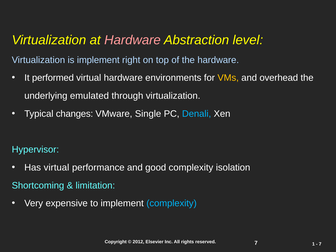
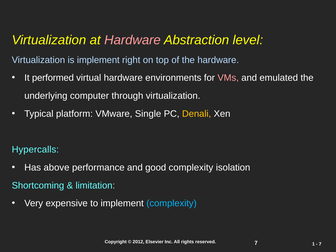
VMs colour: yellow -> pink
overhead: overhead -> emulated
emulated: emulated -> computer
changes: changes -> platform
Denali colour: light blue -> yellow
Hypervisor: Hypervisor -> Hypercalls
Has virtual: virtual -> above
